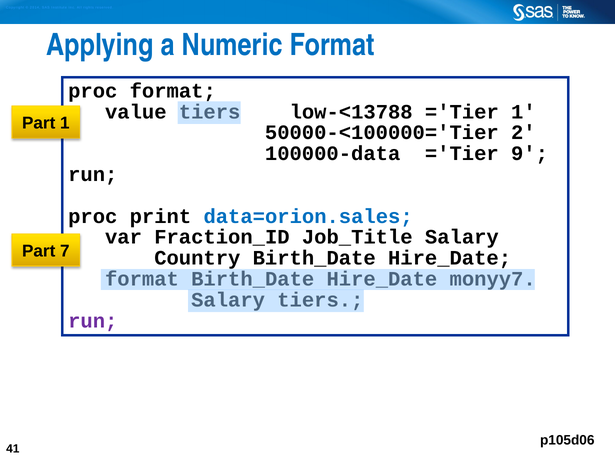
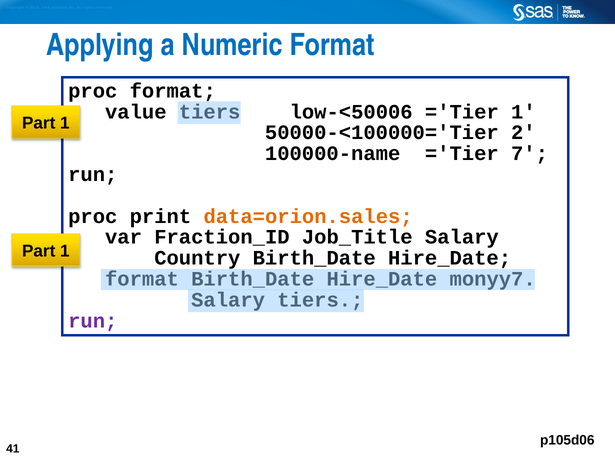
low-<13788: low-<13788 -> low-<50006
100000-data: 100000-data -> 100000-name
9: 9 -> 7
data=orion.sales colour: blue -> orange
7 at (65, 251): 7 -> 1
